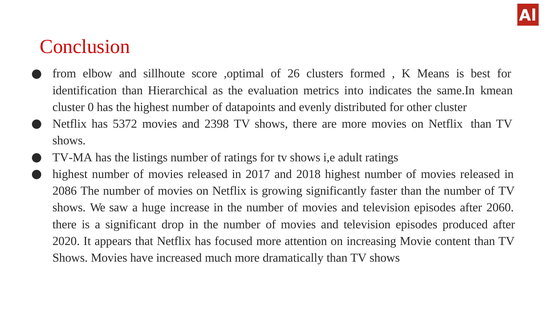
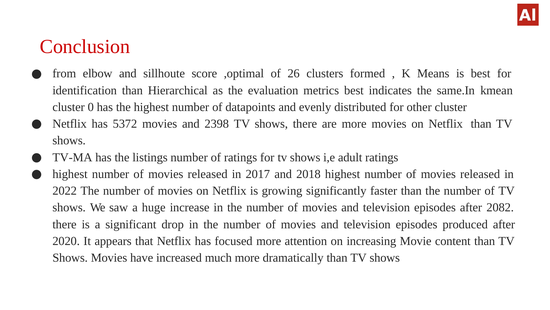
metrics into: into -> best
2086: 2086 -> 2022
2060: 2060 -> 2082
